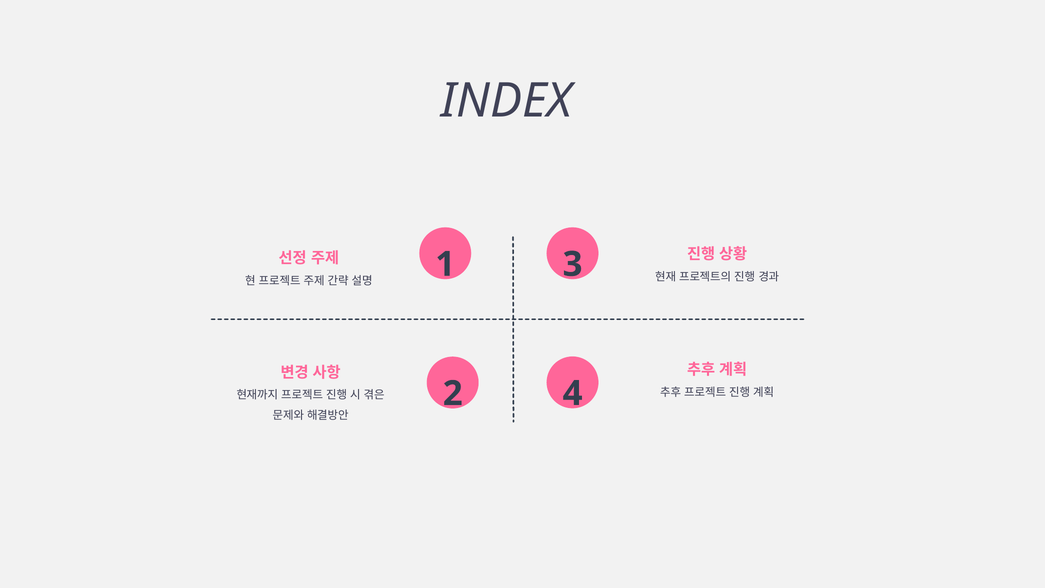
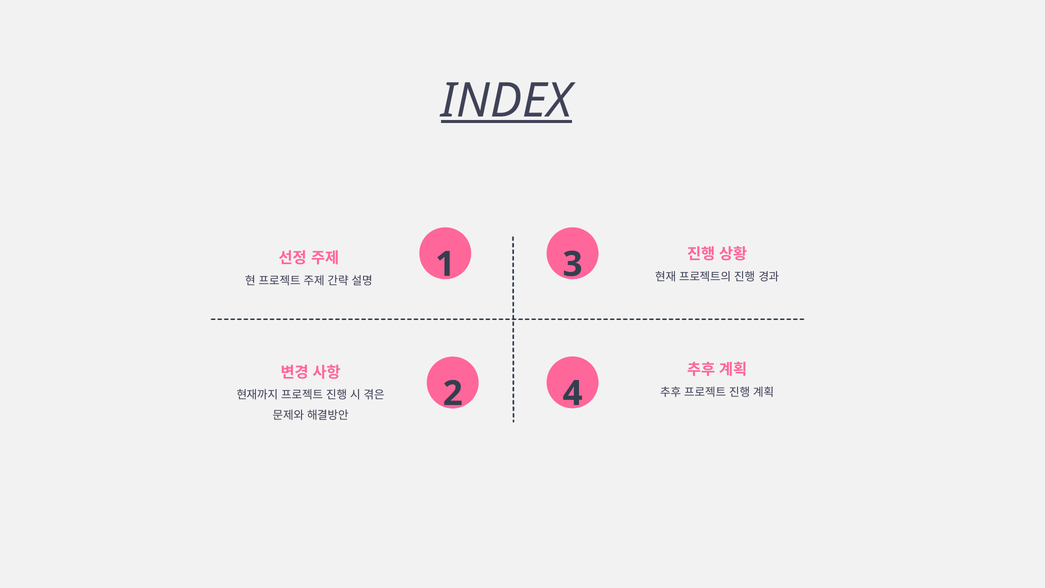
INDEX underline: none -> present
